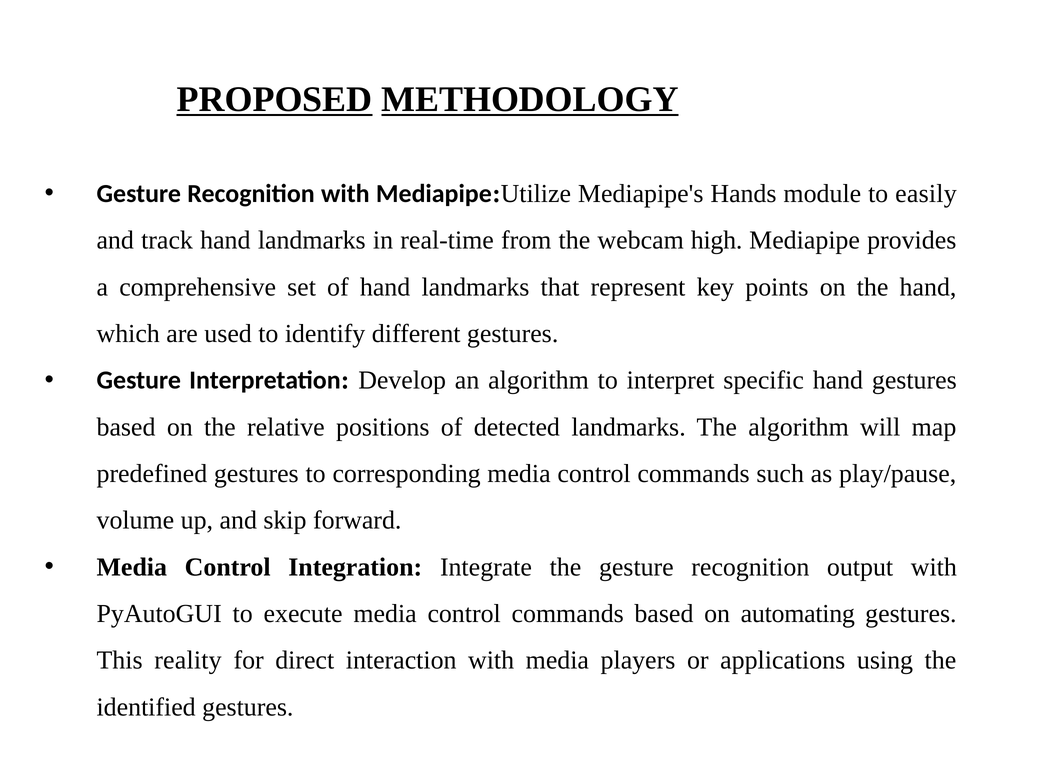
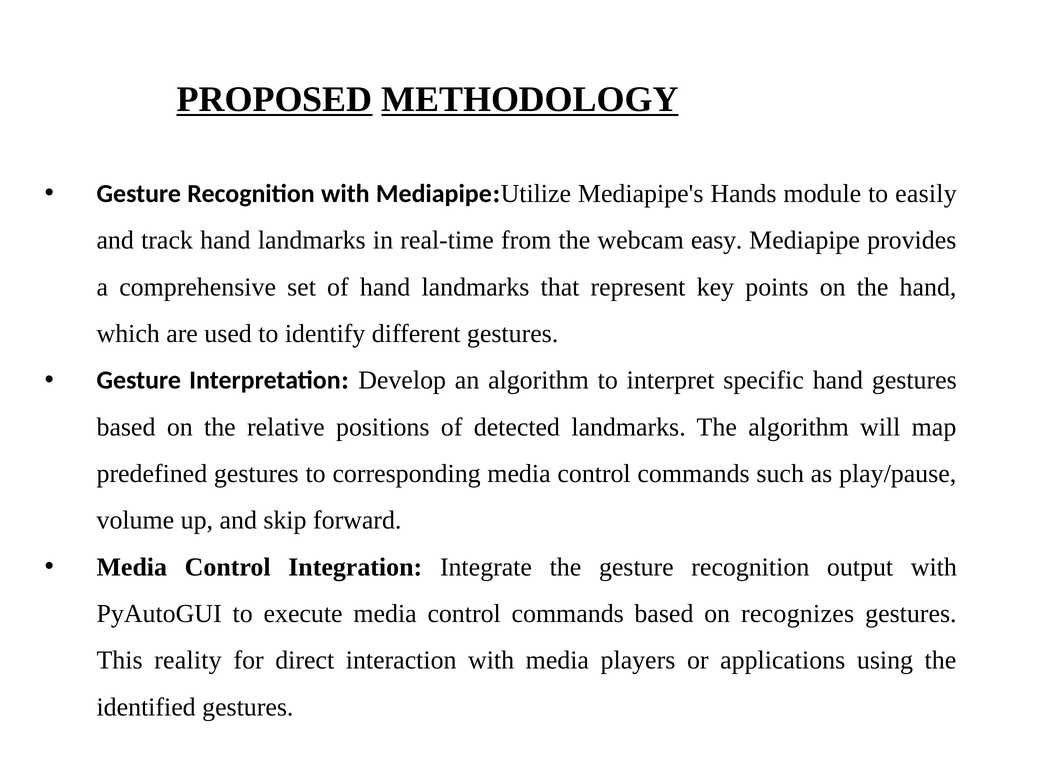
high: high -> easy
automating: automating -> recognizes
